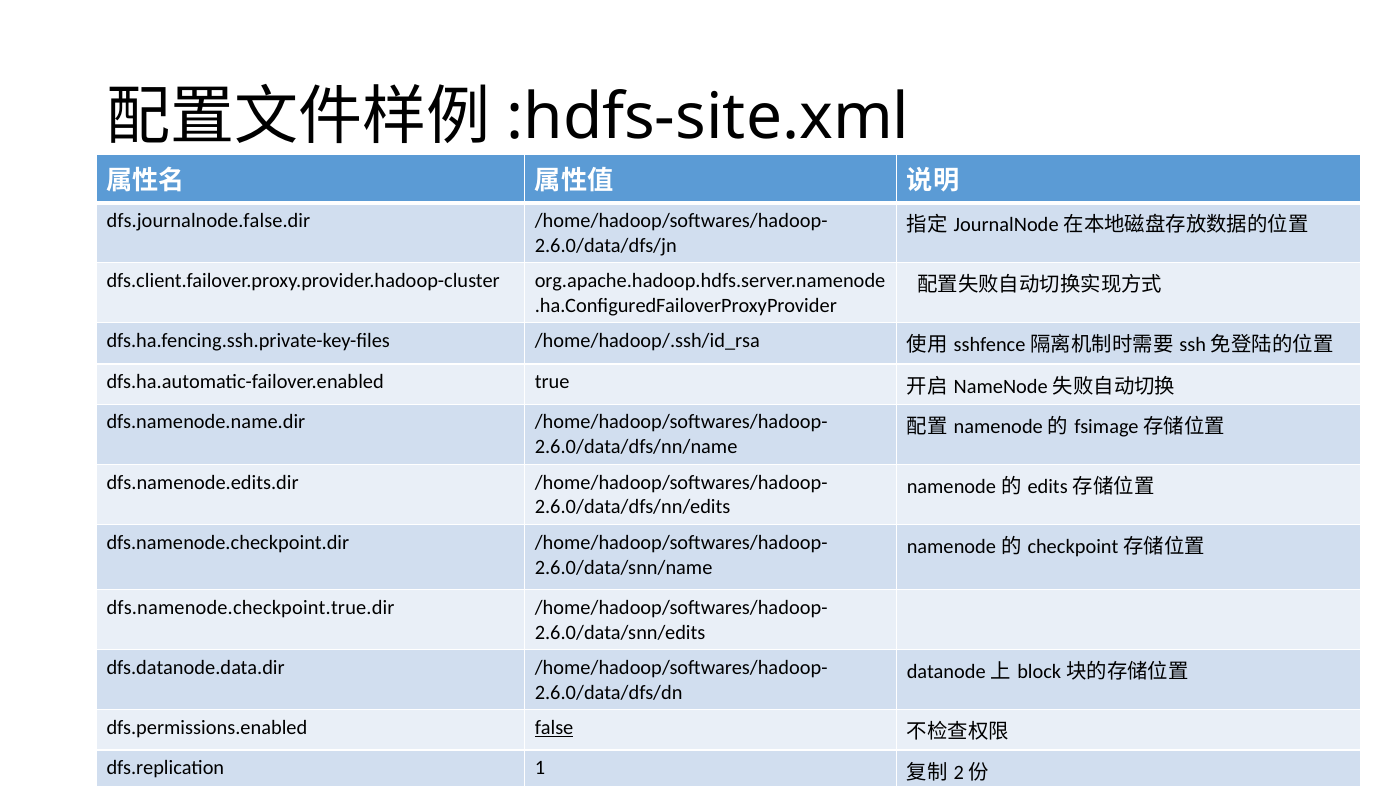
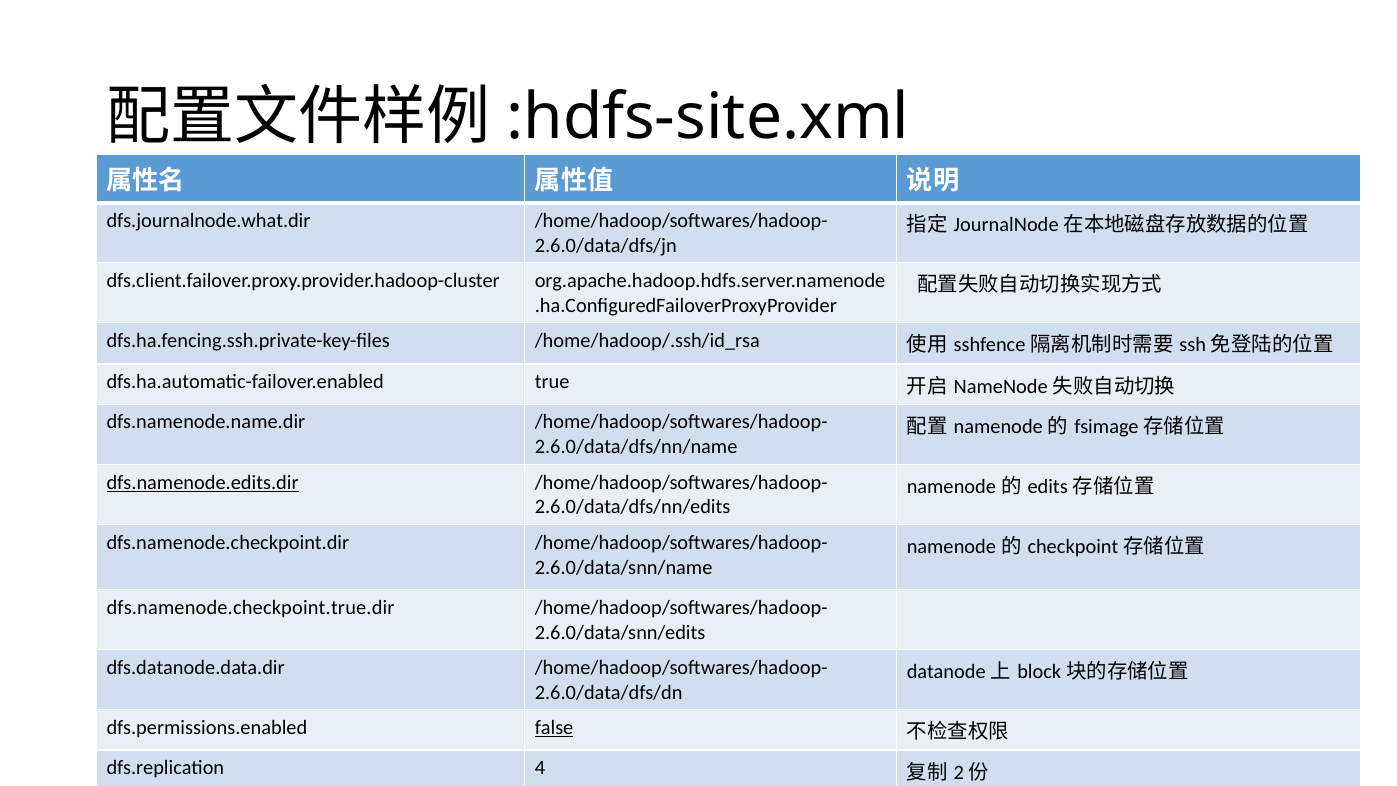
dfs.journalnode.false.dir: dfs.journalnode.false.dir -> dfs.journalnode.what.dir
dfs.namenode.edits.dir underline: none -> present
1: 1 -> 4
